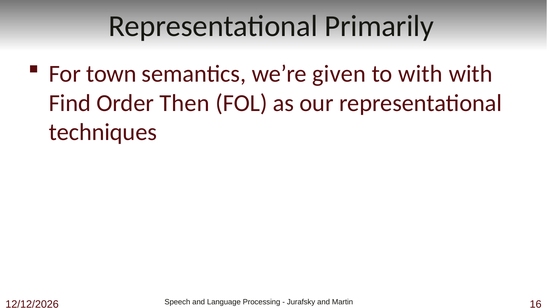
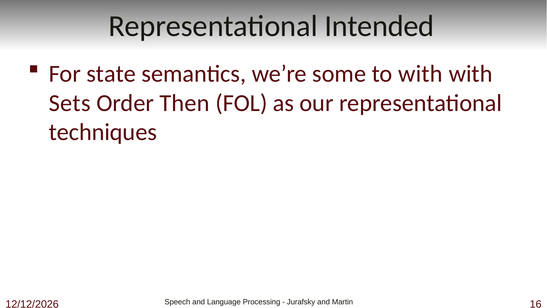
Primarily: Primarily -> Intended
town: town -> state
given: given -> some
Find: Find -> Sets
